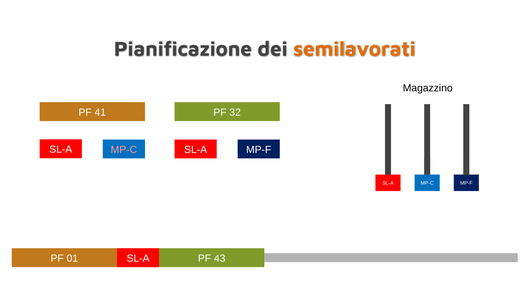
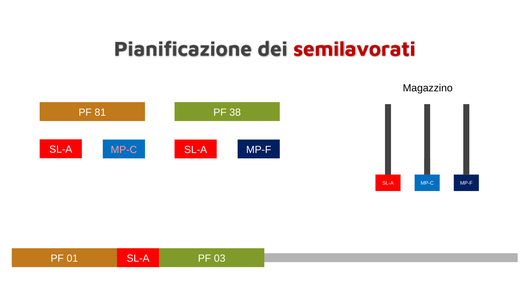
semilavorati colour: orange -> red
41: 41 -> 81
32: 32 -> 38
43: 43 -> 03
